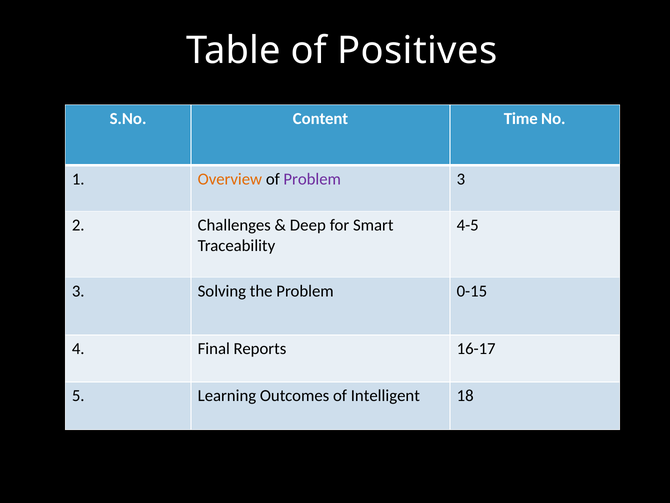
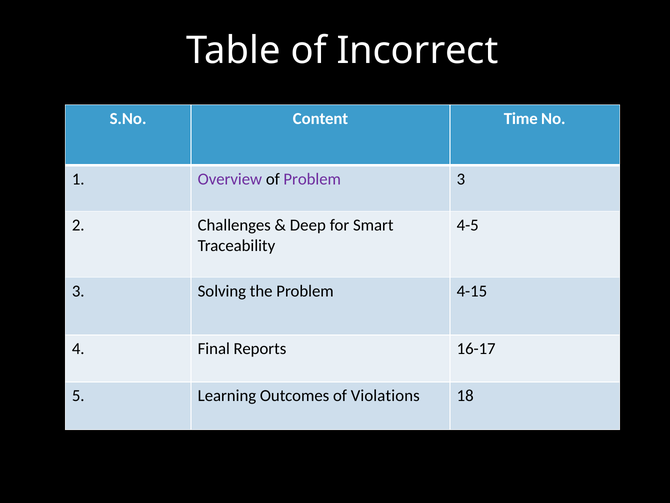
Positives: Positives -> Incorrect
Overview colour: orange -> purple
0-15: 0-15 -> 4-15
Intelligent: Intelligent -> Violations
